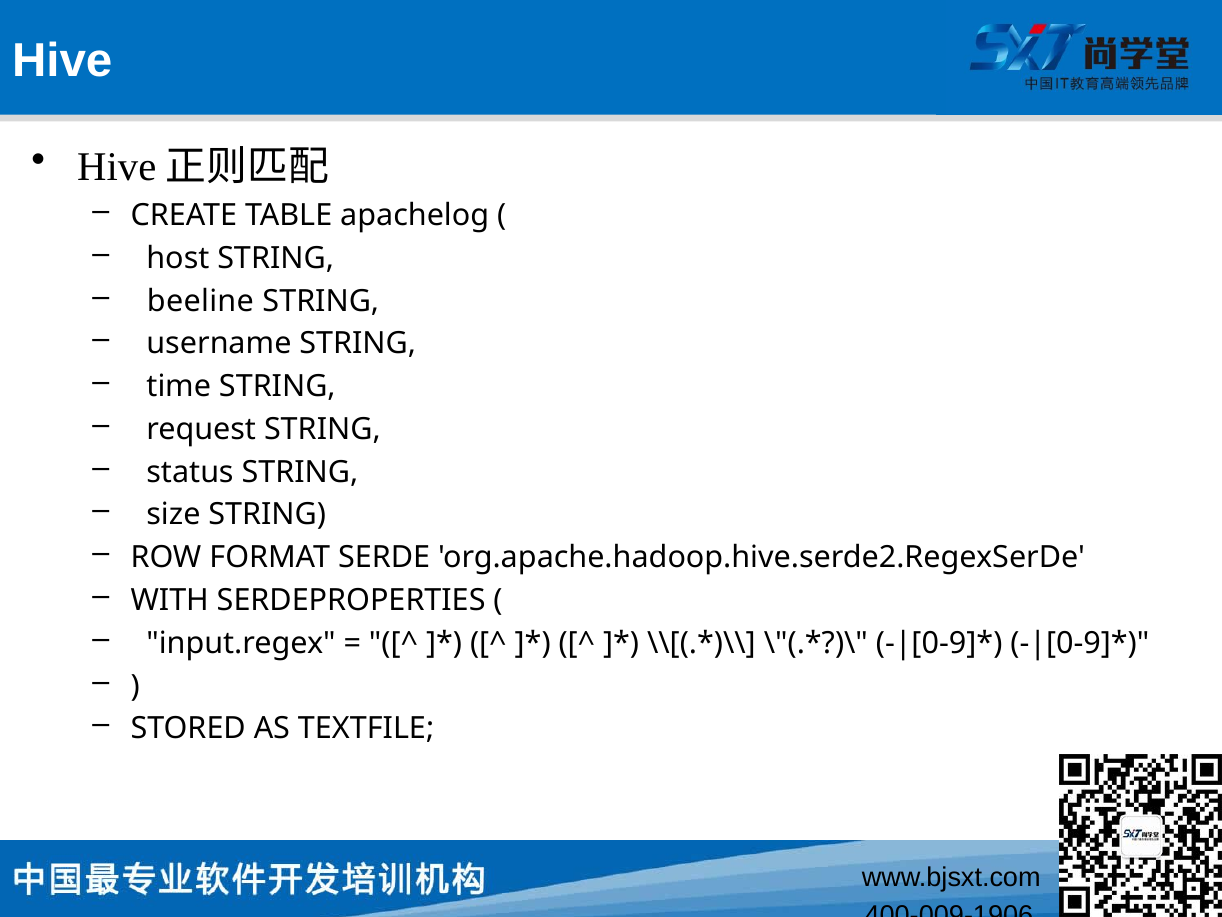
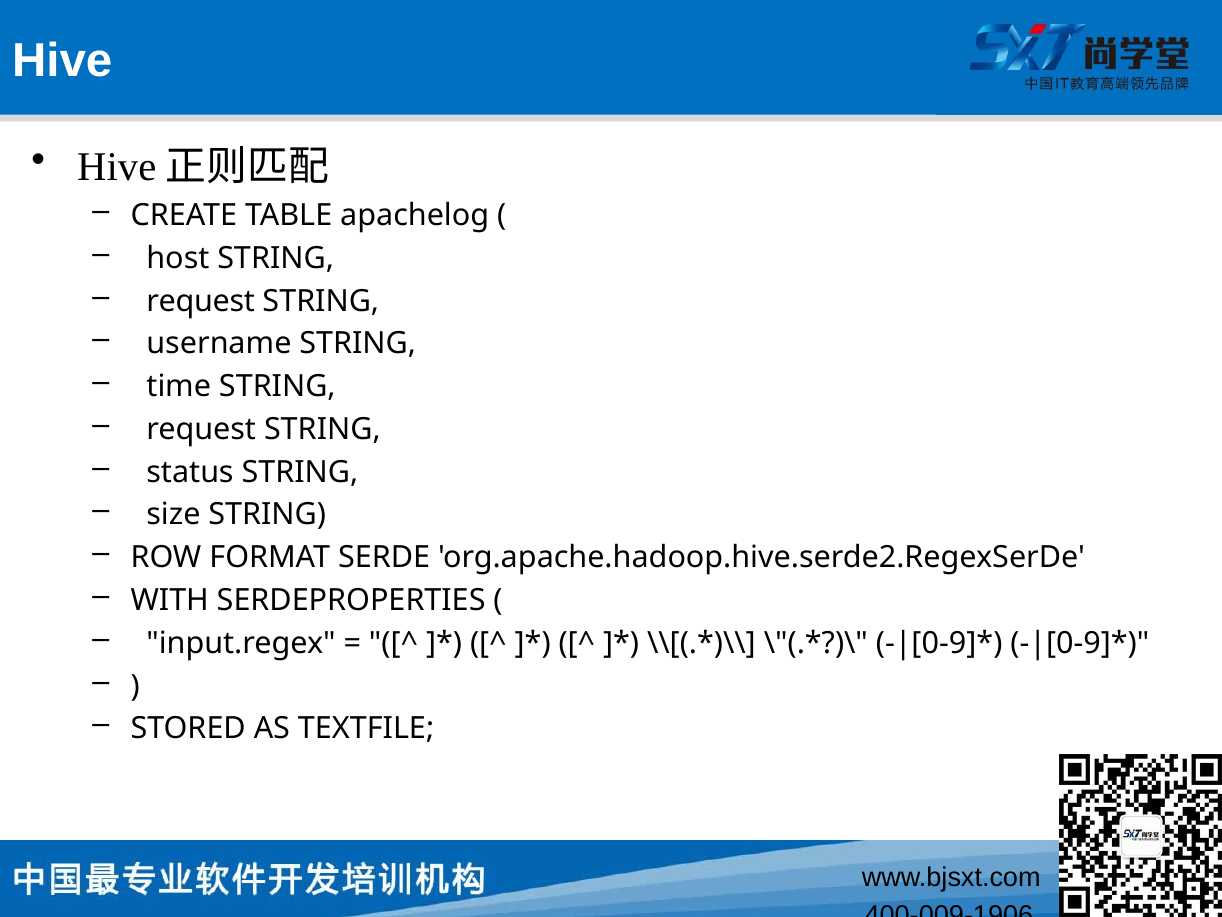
beeline at (200, 301): beeline -> request
